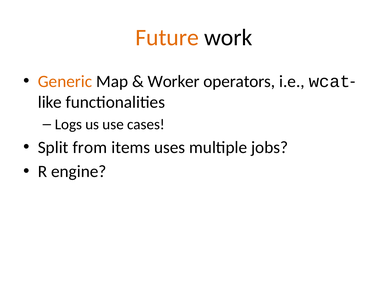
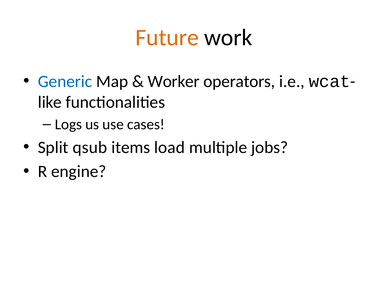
Generic colour: orange -> blue
from: from -> qsub
uses: uses -> load
